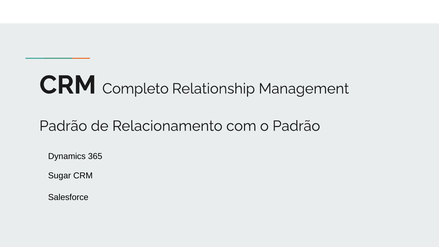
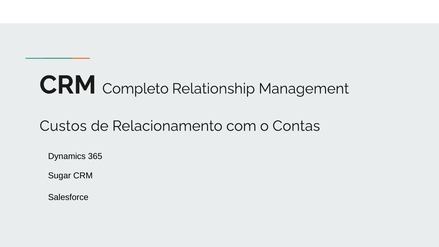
Padrão at (63, 126): Padrão -> Custos
o Padrão: Padrão -> Contas
